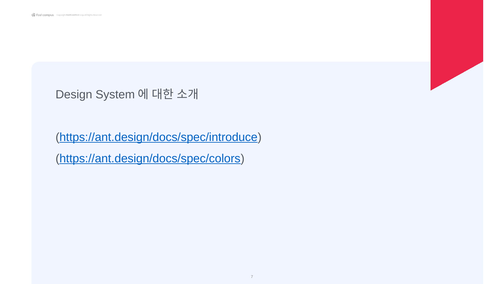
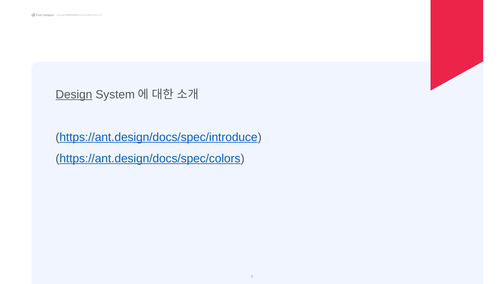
Design underline: none -> present
